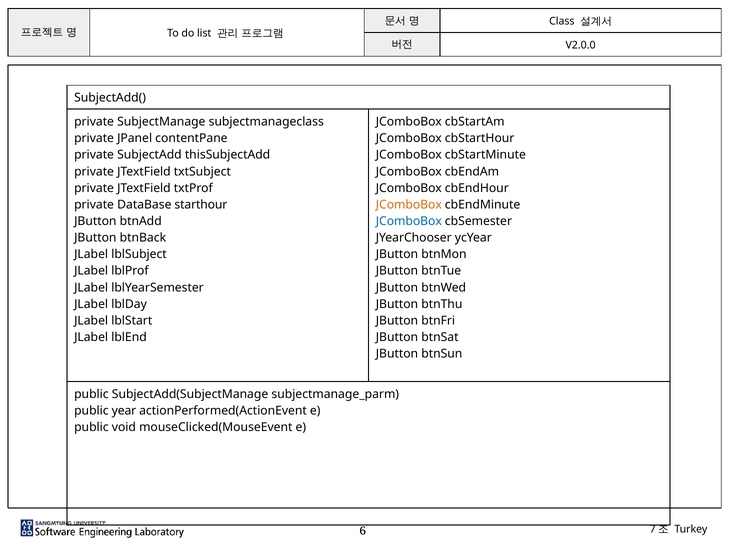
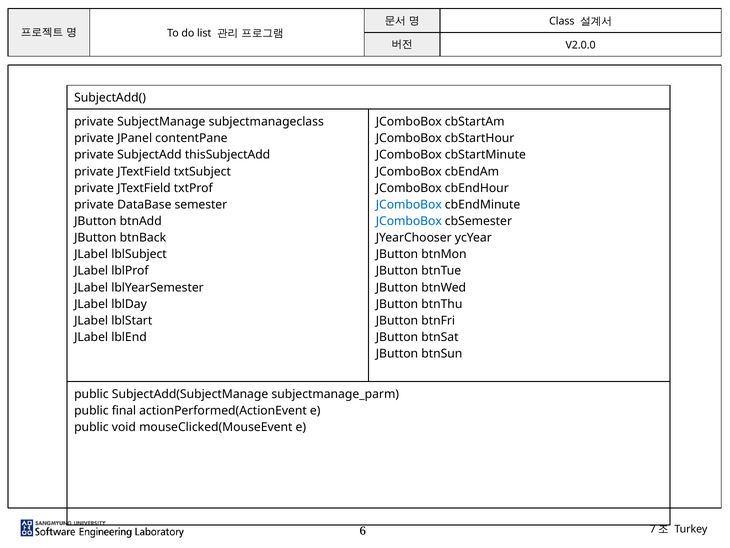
starthour: starthour -> semester
JComboBox at (409, 204) colour: orange -> blue
year: year -> final
